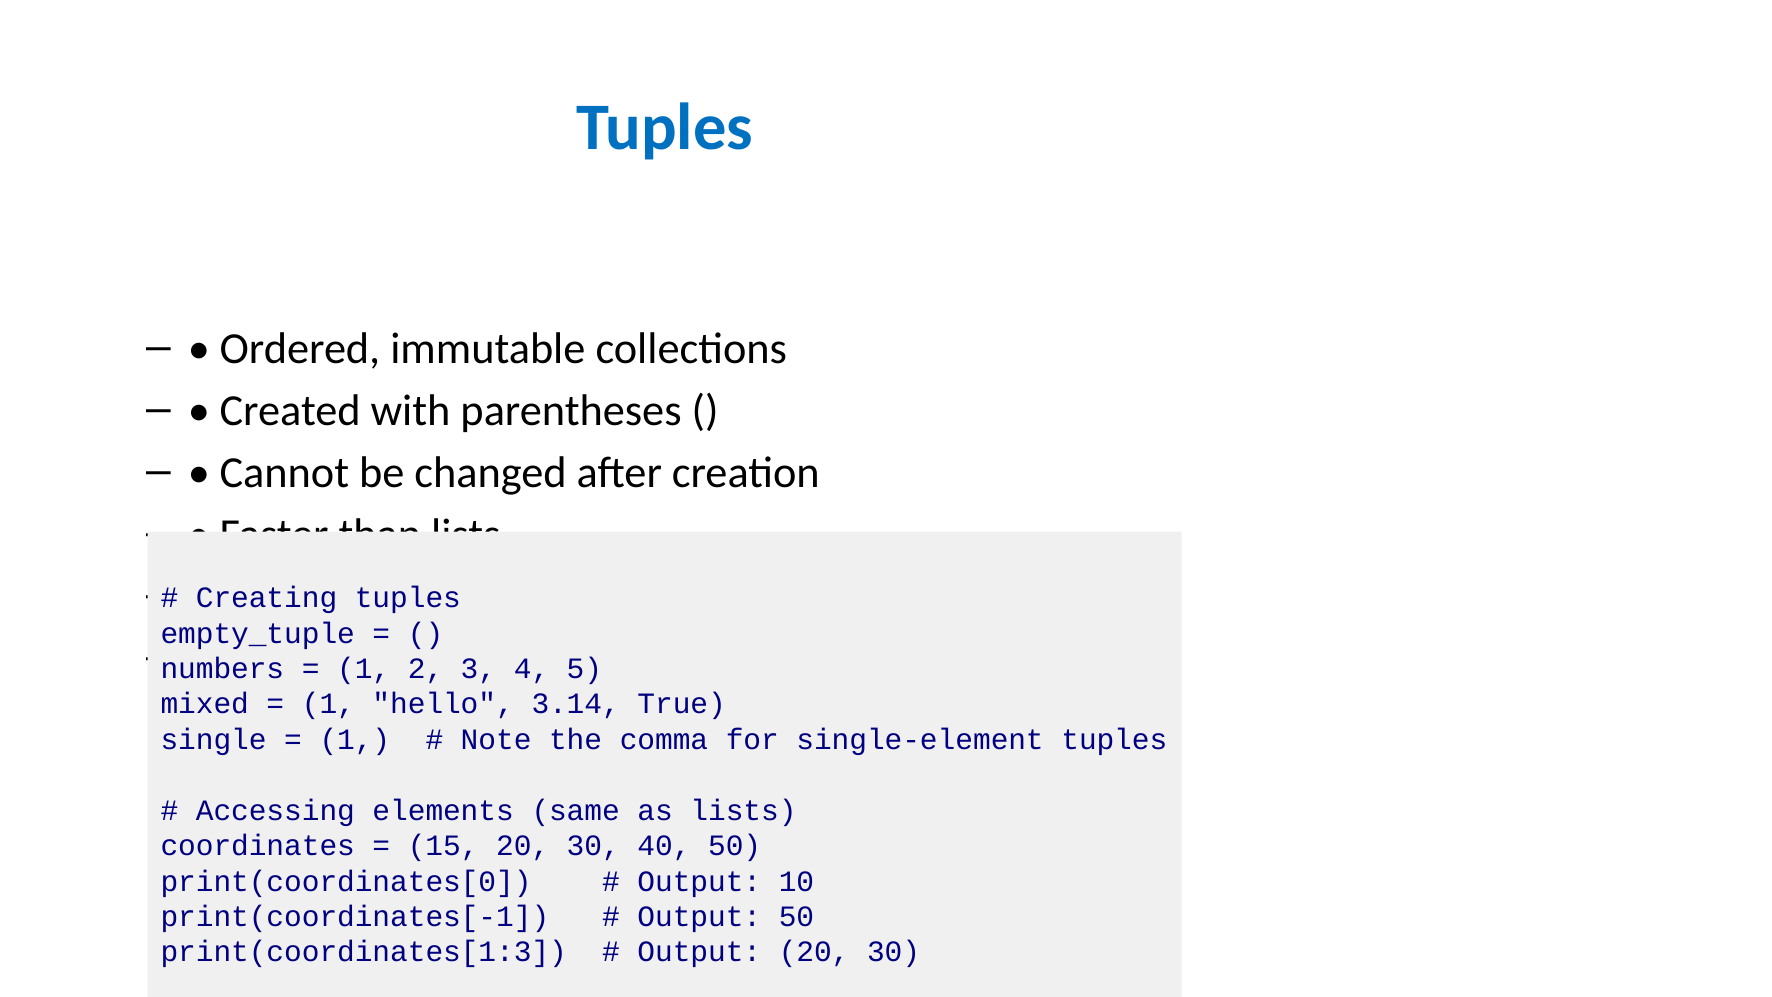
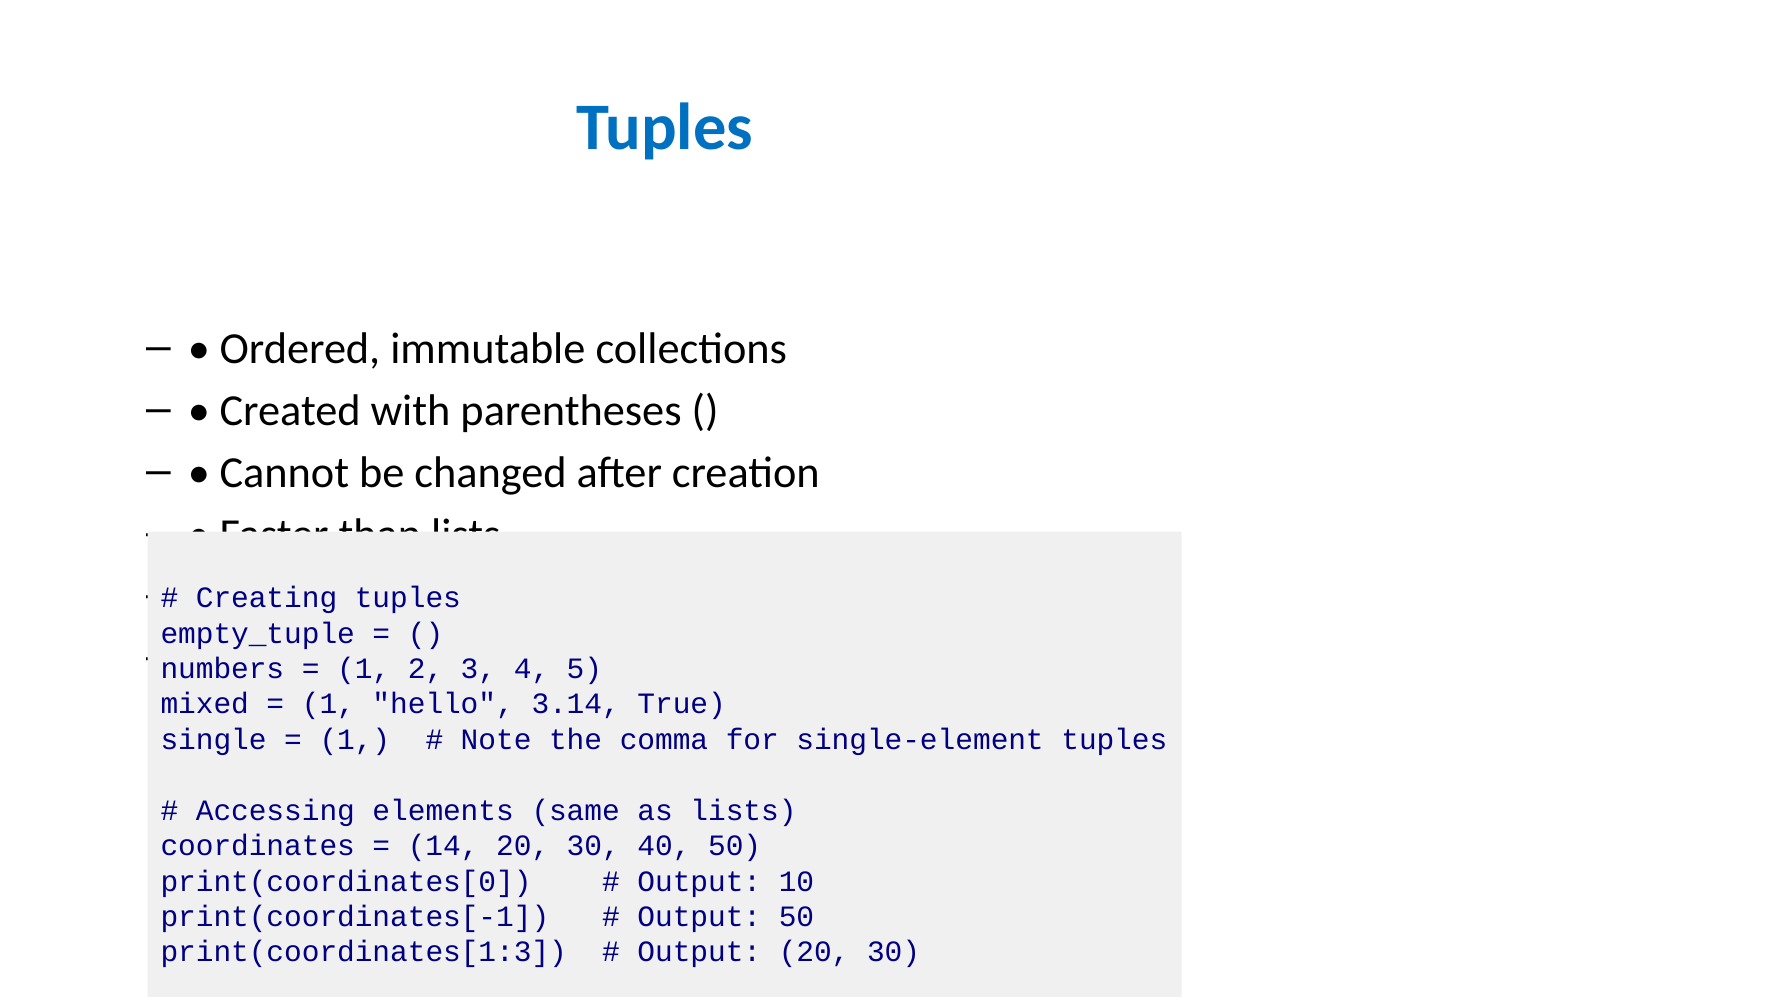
15: 15 -> 14
